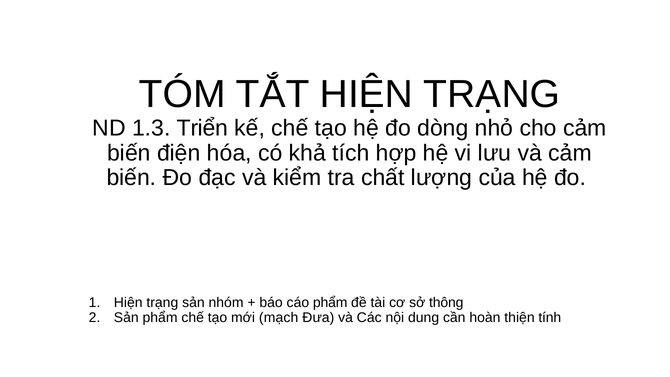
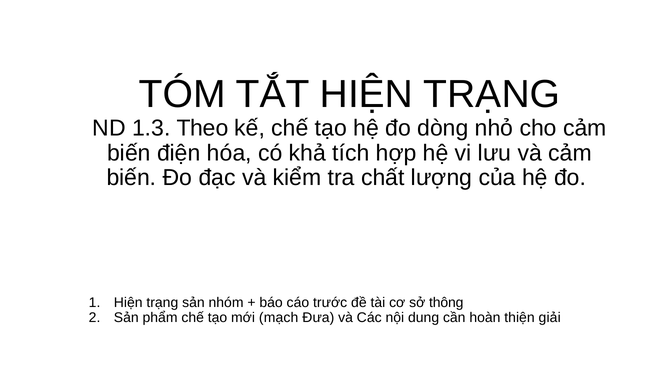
Triển: Triển -> Theo
cáo phẩm: phẩm -> trước
tính: tính -> giải
